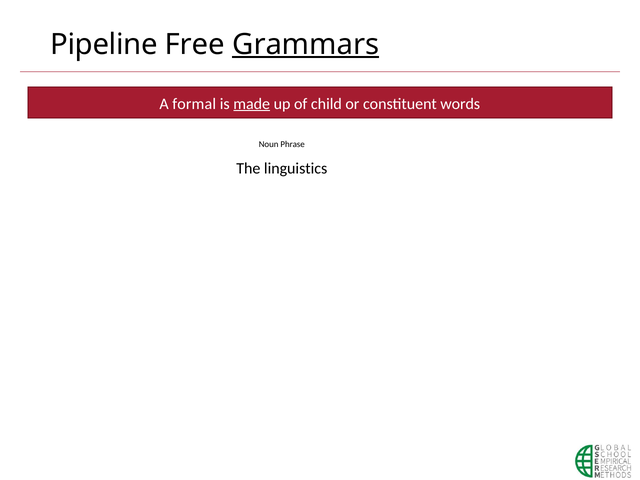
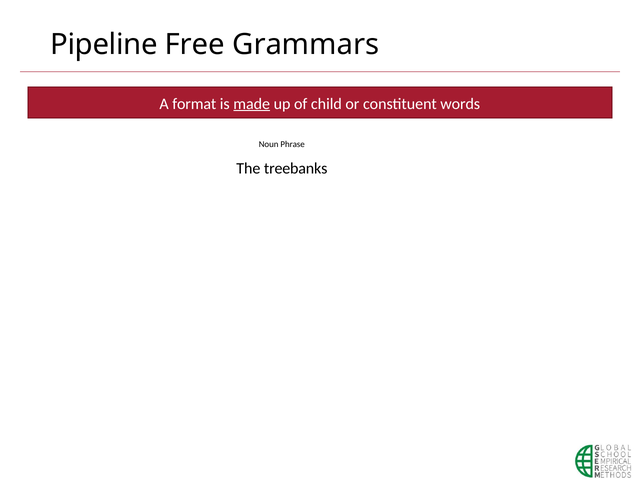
Grammars underline: present -> none
formal: formal -> format
linguistics: linguistics -> treebanks
